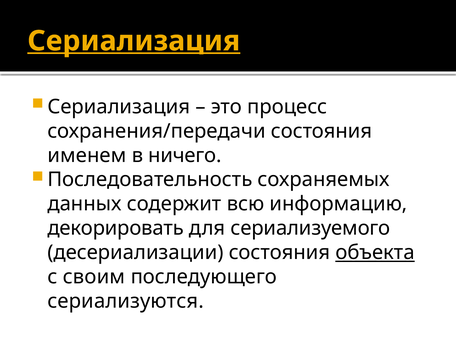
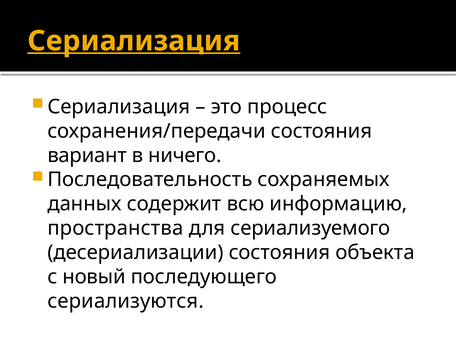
именем: именем -> вариант
декорировать: декорировать -> пространства
объекта underline: present -> none
своим: своим -> новый
